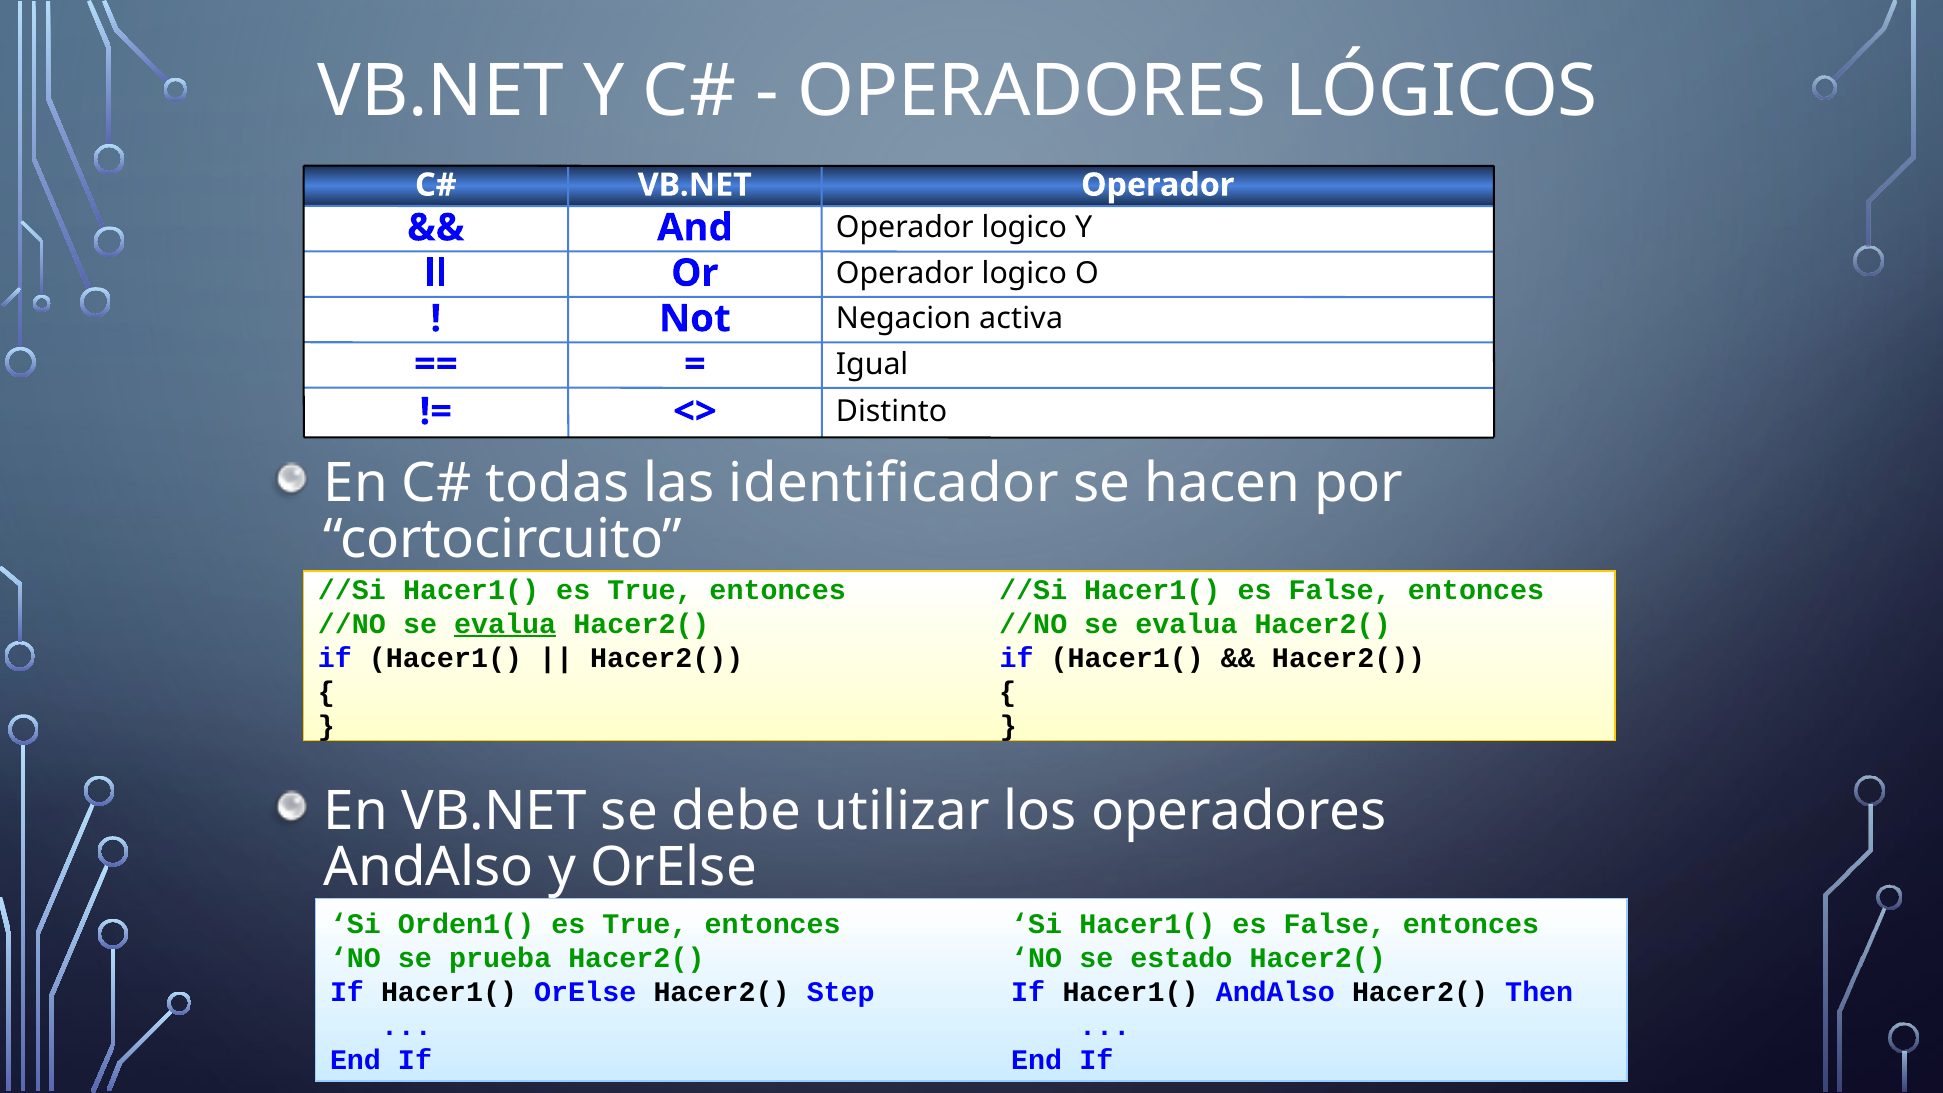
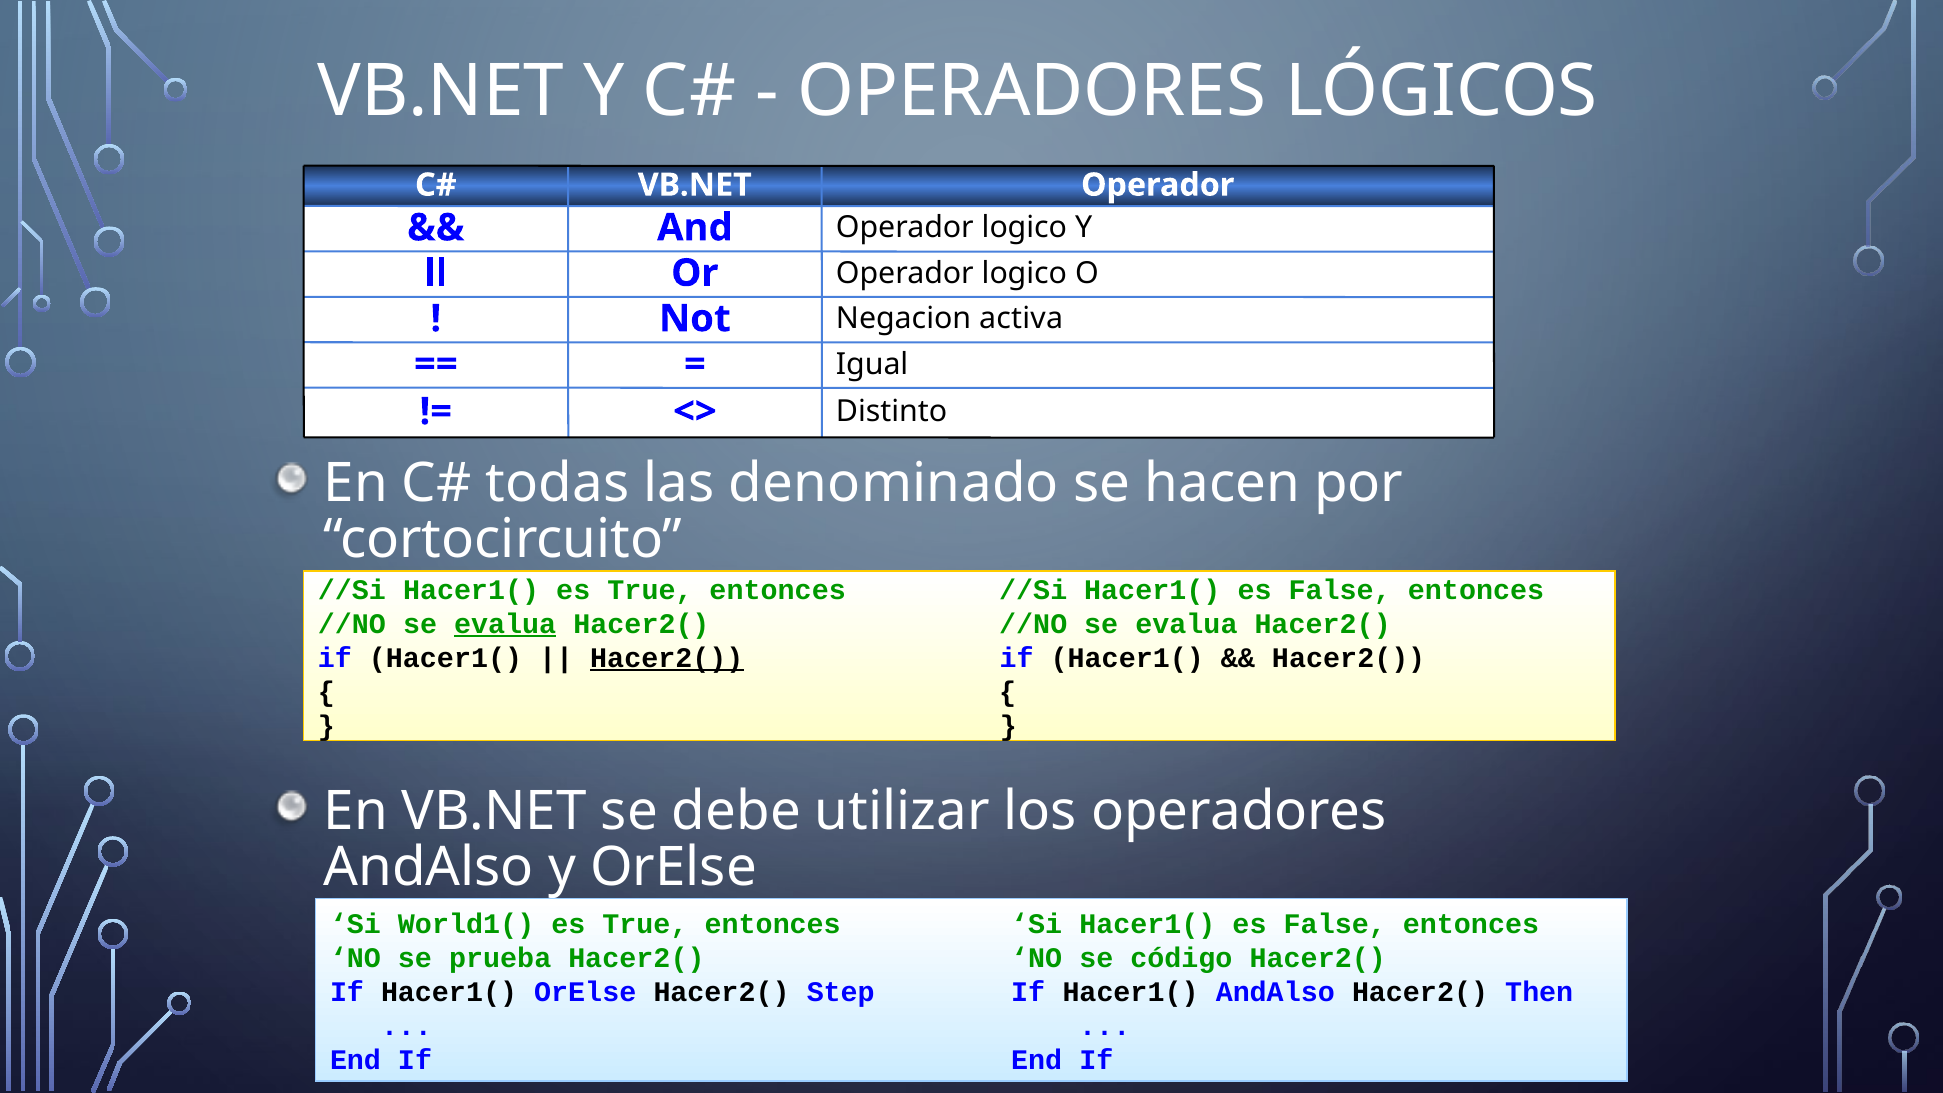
identificador: identificador -> denominado
Hacer2( at (667, 658) underline: none -> present
Orden1(: Orden1( -> World1(
estado: estado -> código
